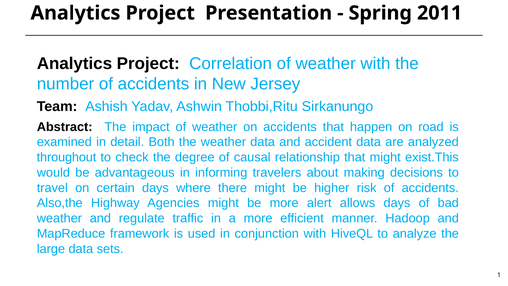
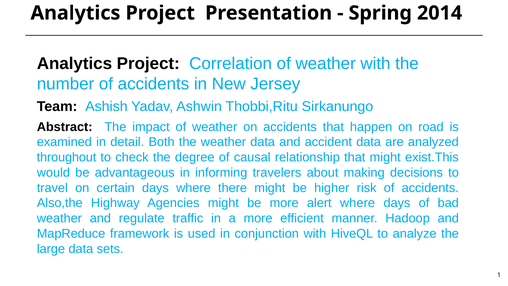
2011: 2011 -> 2014
alert allows: allows -> where
